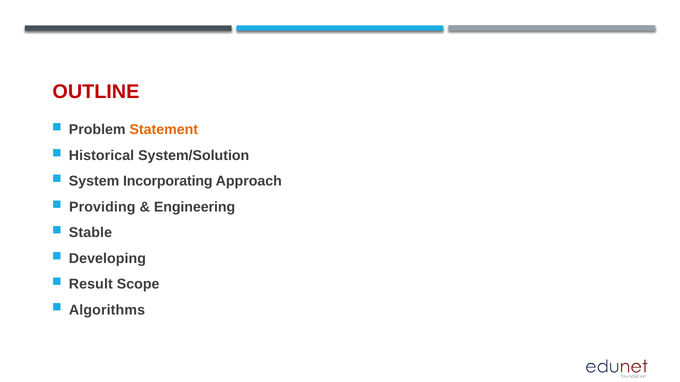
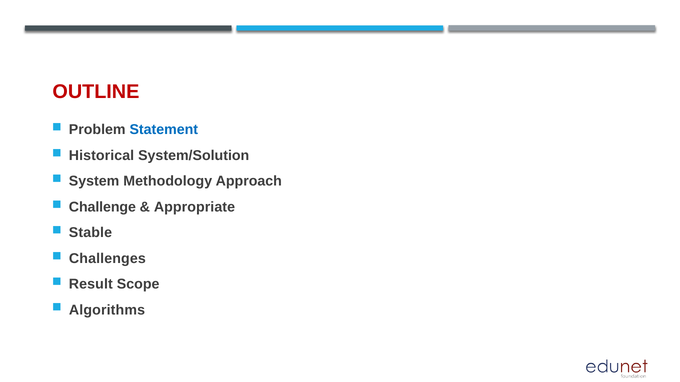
Statement colour: orange -> blue
Incorporating: Incorporating -> Methodology
Providing: Providing -> Challenge
Engineering: Engineering -> Appropriate
Developing: Developing -> Challenges
